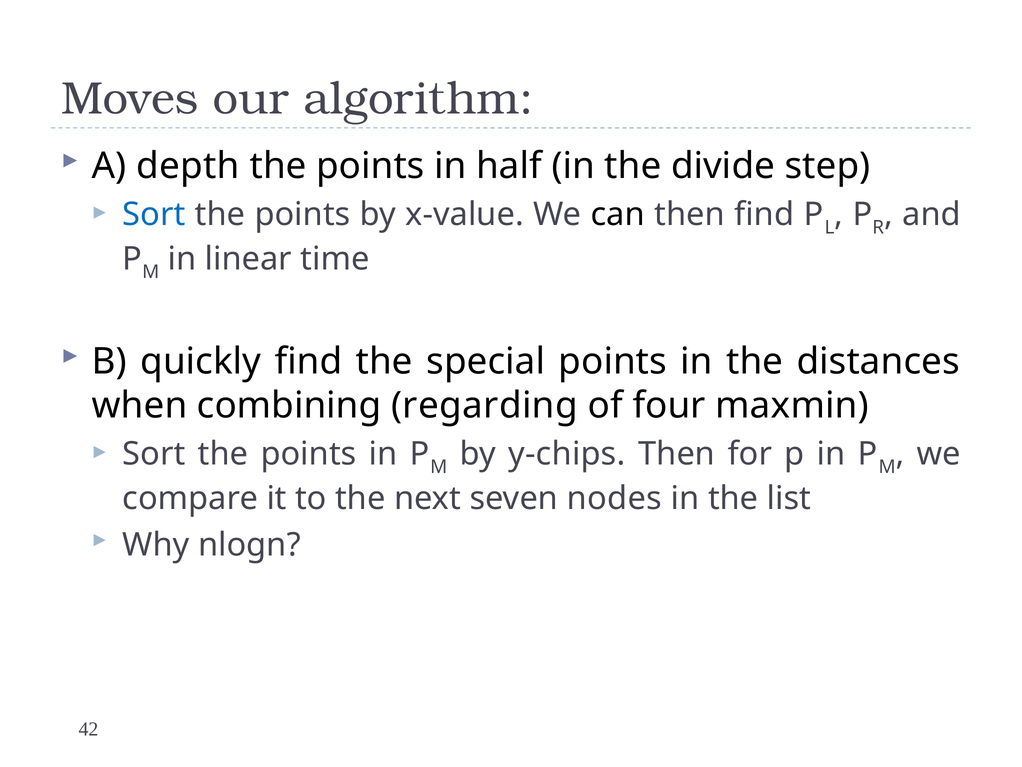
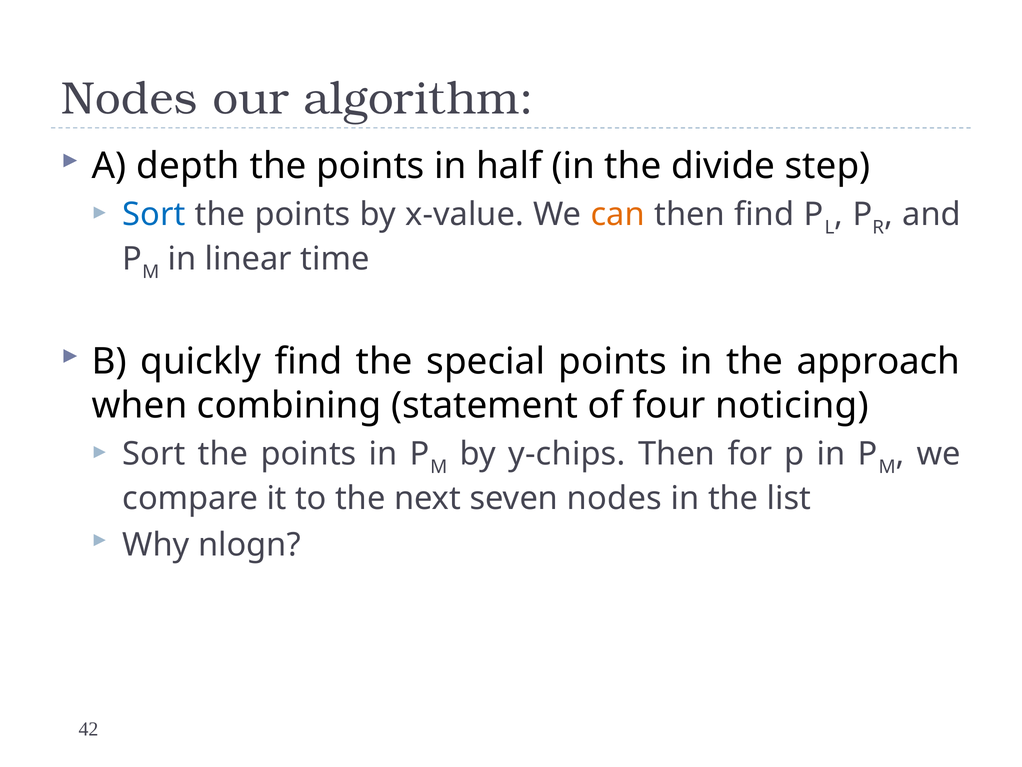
Moves at (130, 99): Moves -> Nodes
can colour: black -> orange
distances: distances -> approach
regarding: regarding -> statement
maxmin: maxmin -> noticing
